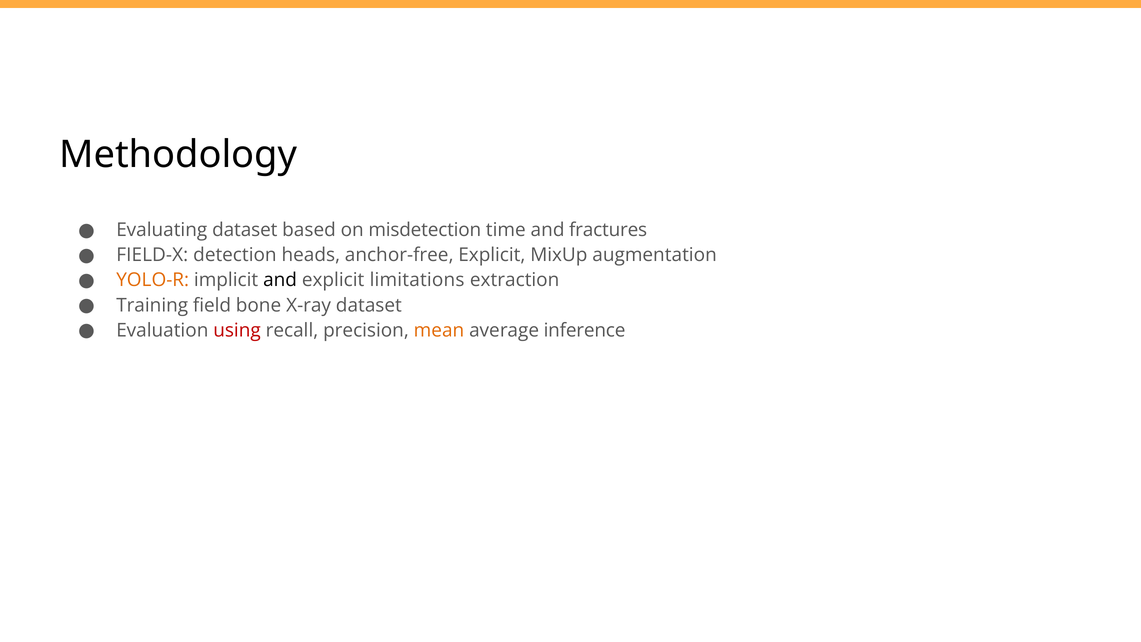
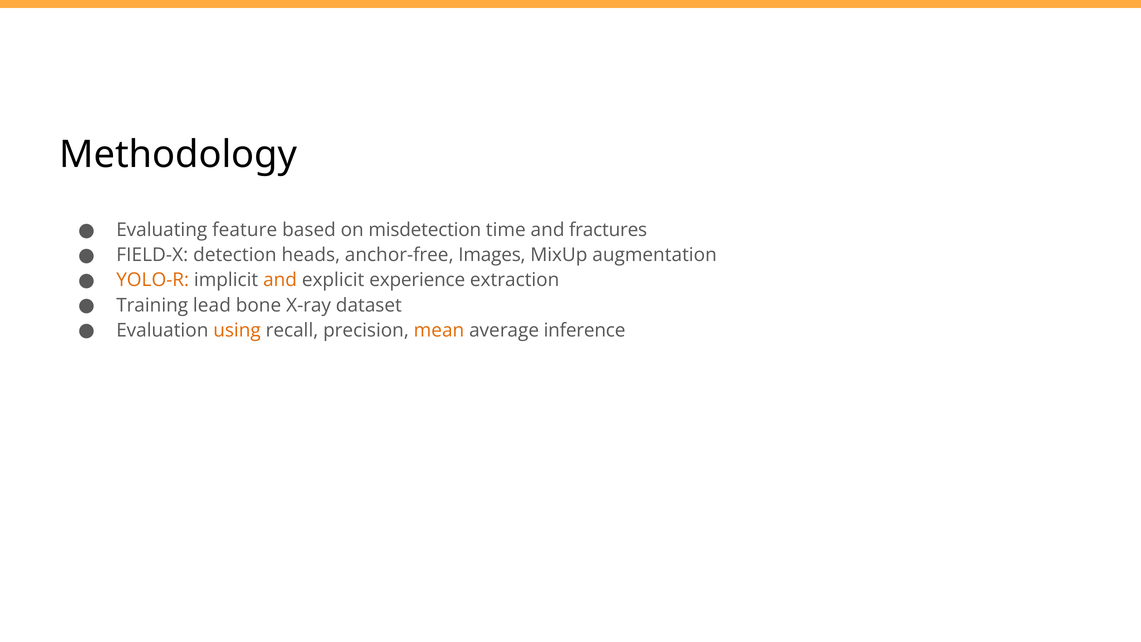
Evaluating dataset: dataset -> feature
anchor-free Explicit: Explicit -> Images
and at (280, 280) colour: black -> orange
limitations: limitations -> experience
field: field -> lead
using colour: red -> orange
